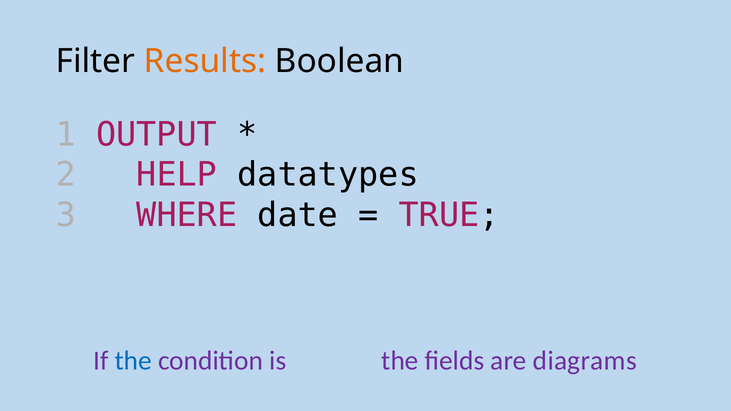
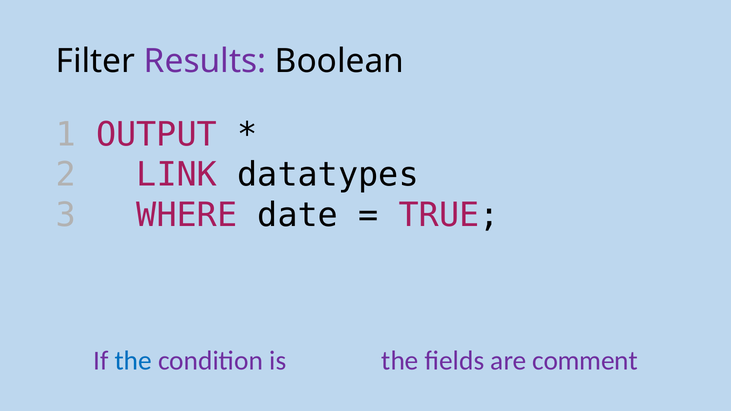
Results colour: orange -> purple
HELP: HELP -> LINK
diagrams: diagrams -> comment
